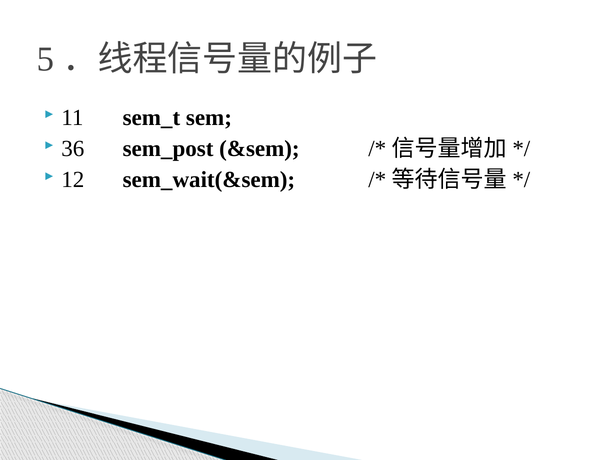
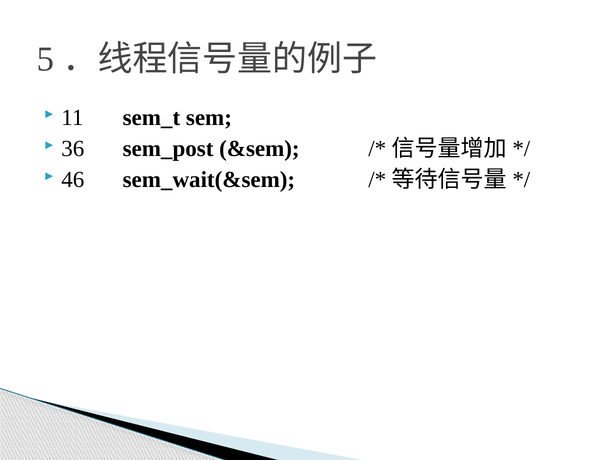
12: 12 -> 46
